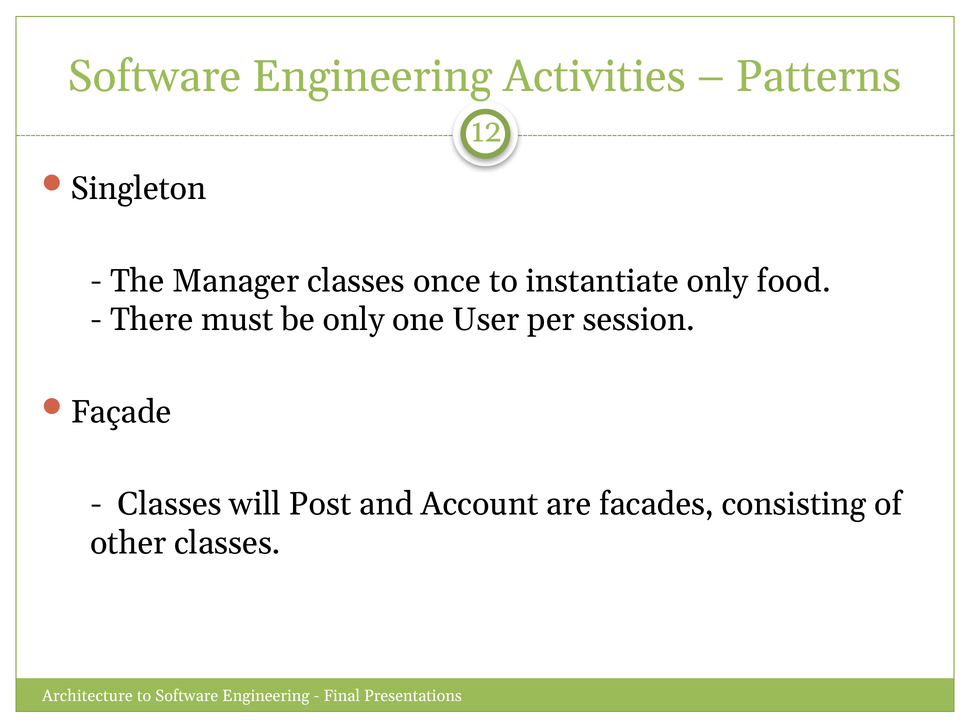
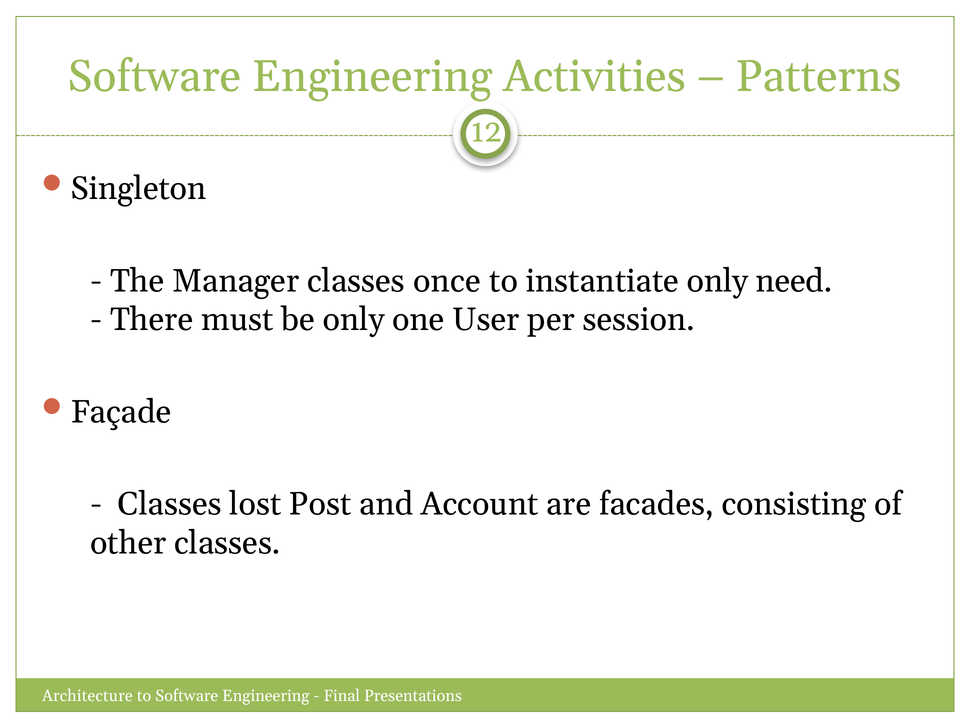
food: food -> need
will: will -> lost
